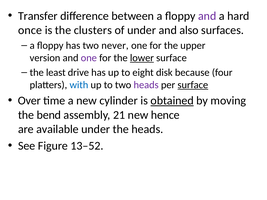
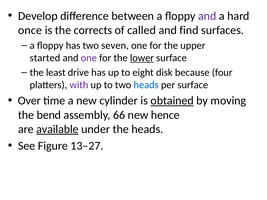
Transfer: Transfer -> Develop
clusters: clusters -> corrects
of under: under -> called
also: also -> find
never: never -> seven
version: version -> started
with colour: blue -> purple
heads at (146, 85) colour: purple -> blue
surface at (193, 85) underline: present -> none
21: 21 -> 66
available underline: none -> present
13–52: 13–52 -> 13–27
